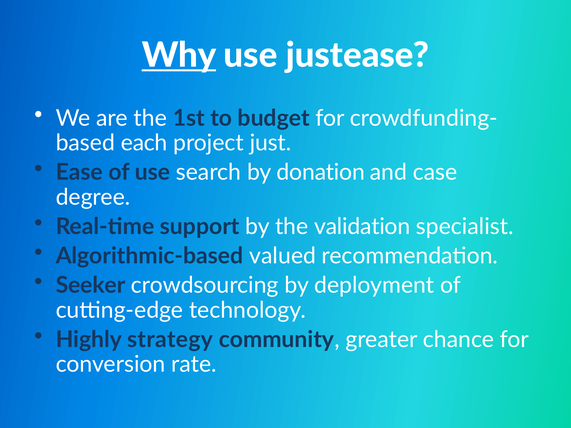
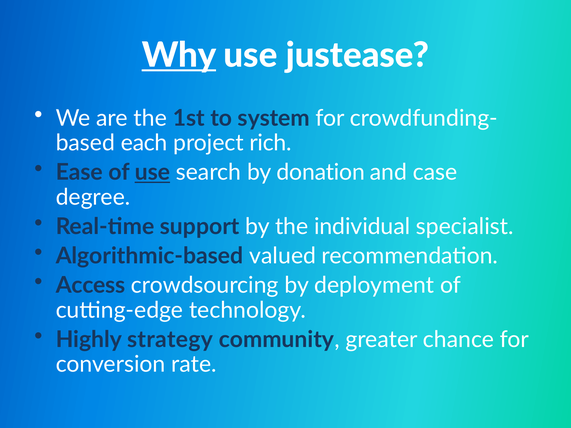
budget: budget -> system
just: just -> rich
use at (152, 172) underline: none -> present
validation: validation -> individual
Seeker: Seeker -> Access
